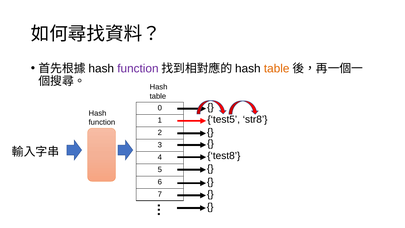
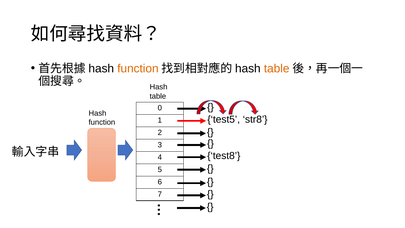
function at (138, 68) colour: purple -> orange
